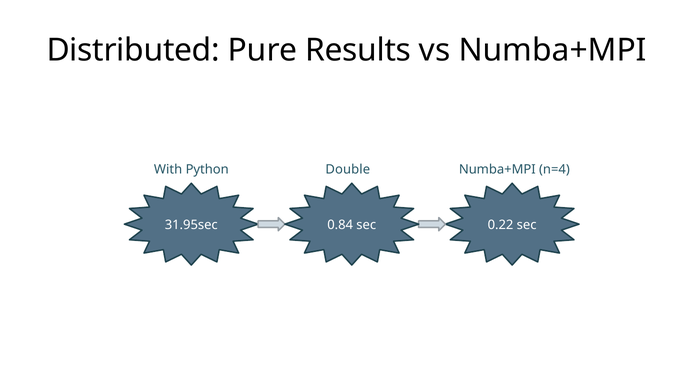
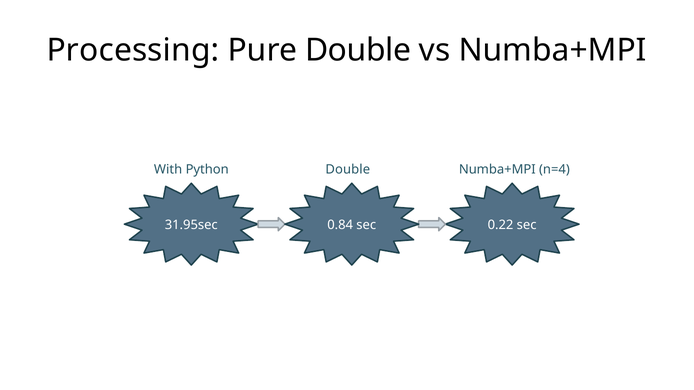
Distributed: Distributed -> Processing
Pure Results: Results -> Double
